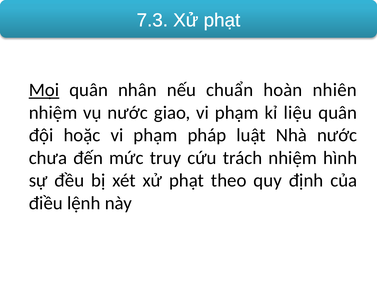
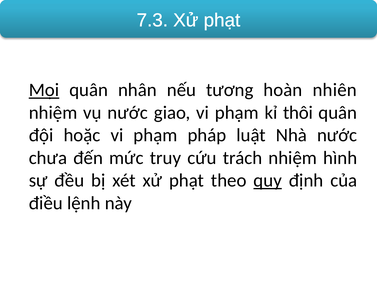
chuẩn: chuẩn -> tương
liệu: liệu -> thôi
quy underline: none -> present
